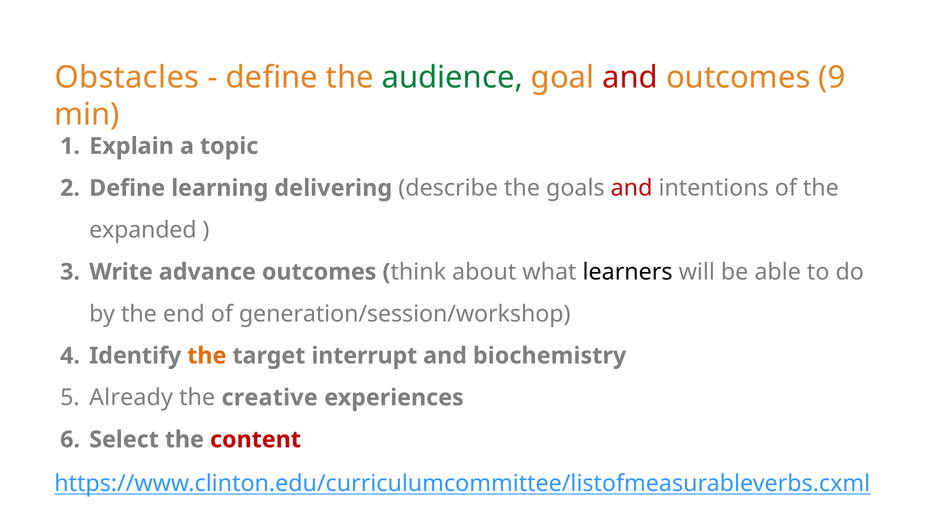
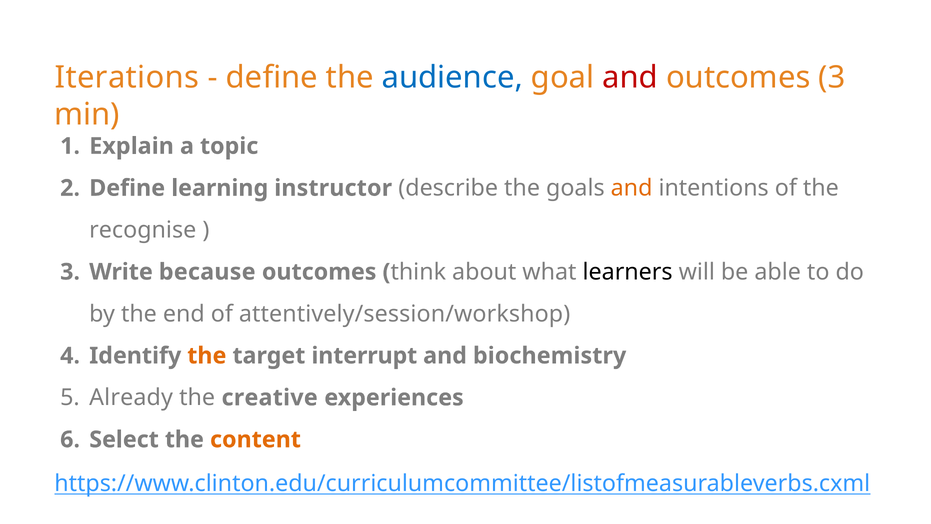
Obstacles: Obstacles -> Iterations
audience colour: green -> blue
outcomes 9: 9 -> 3
delivering: delivering -> instructor
and at (632, 188) colour: red -> orange
expanded: expanded -> recognise
advance: advance -> because
generation/session/workshop: generation/session/workshop -> attentively/session/workshop
content colour: red -> orange
